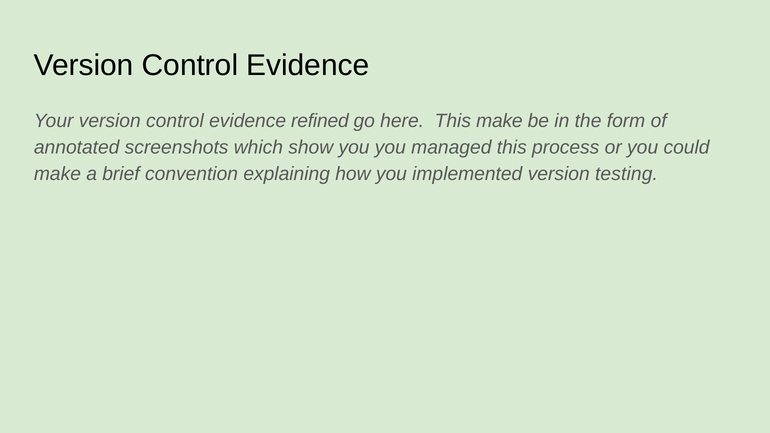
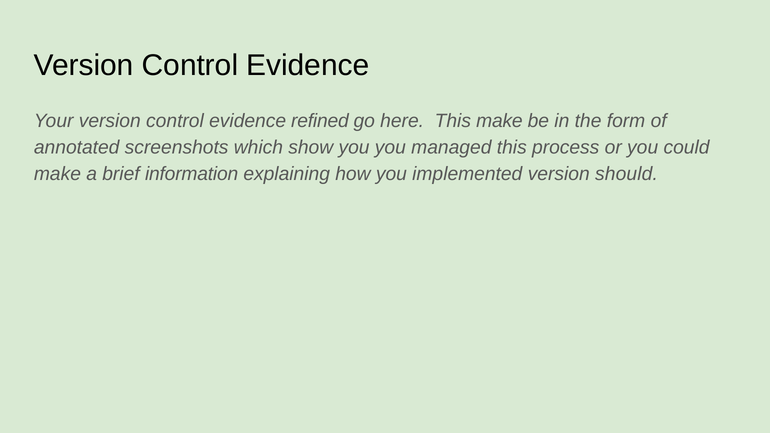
convention: convention -> information
testing: testing -> should
